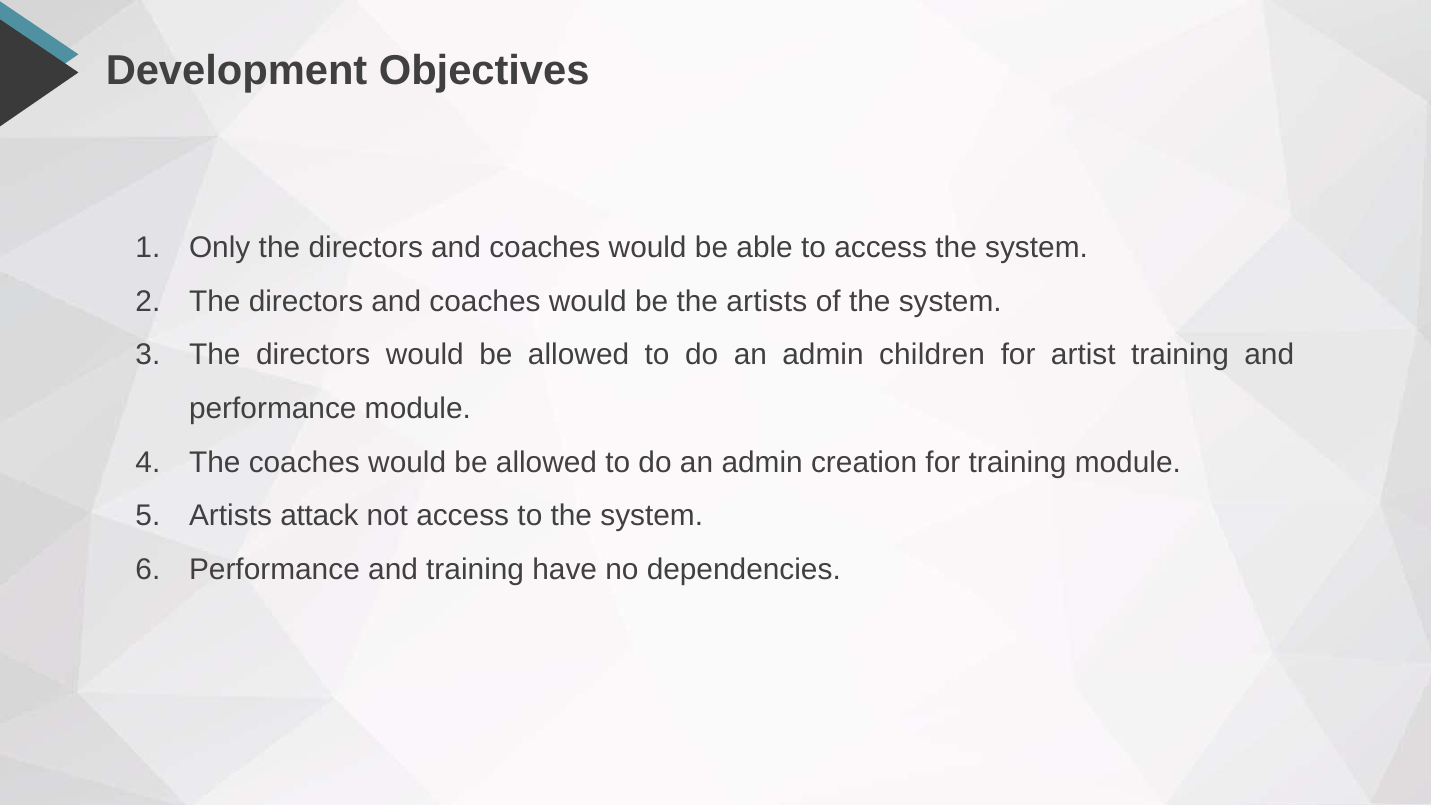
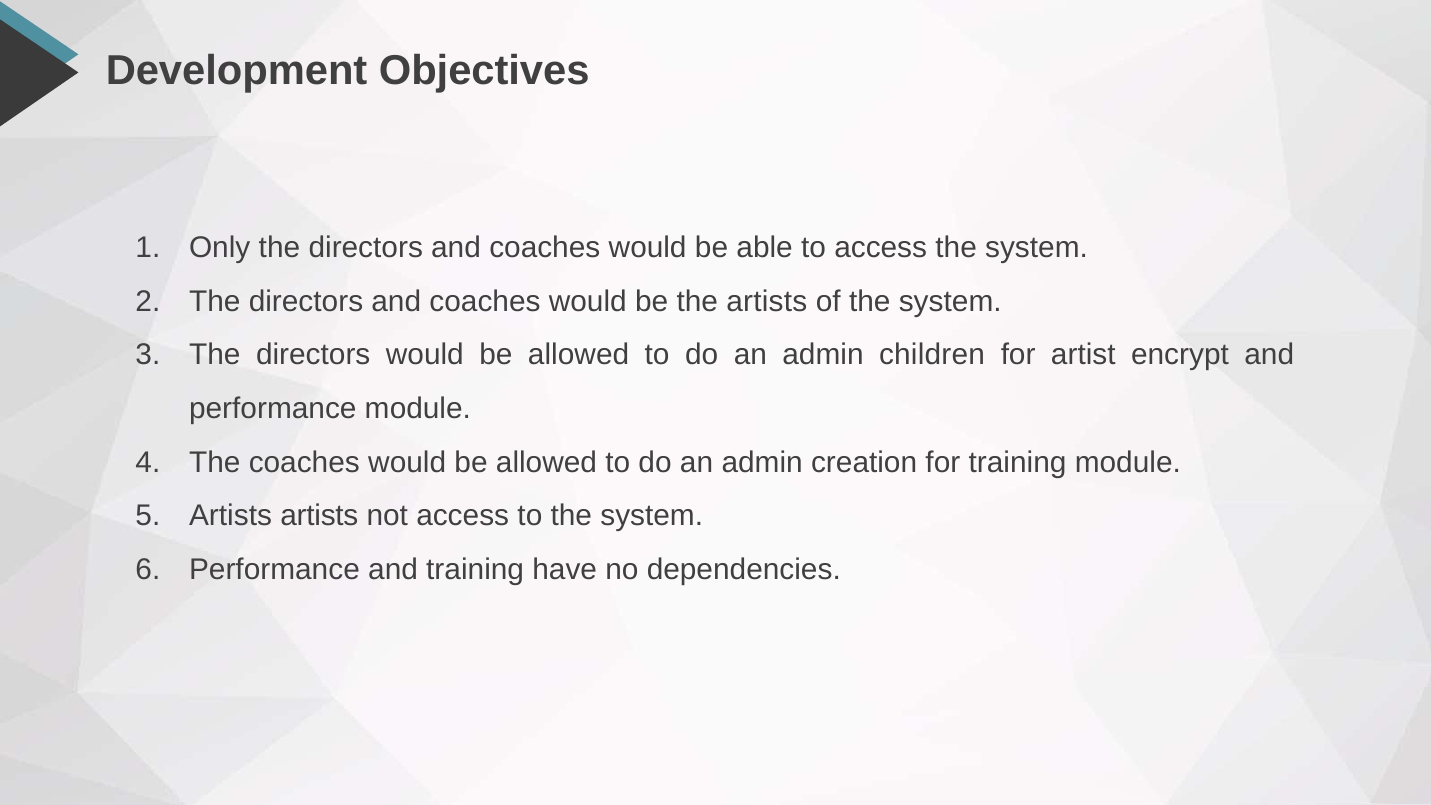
artist training: training -> encrypt
Artists attack: attack -> artists
